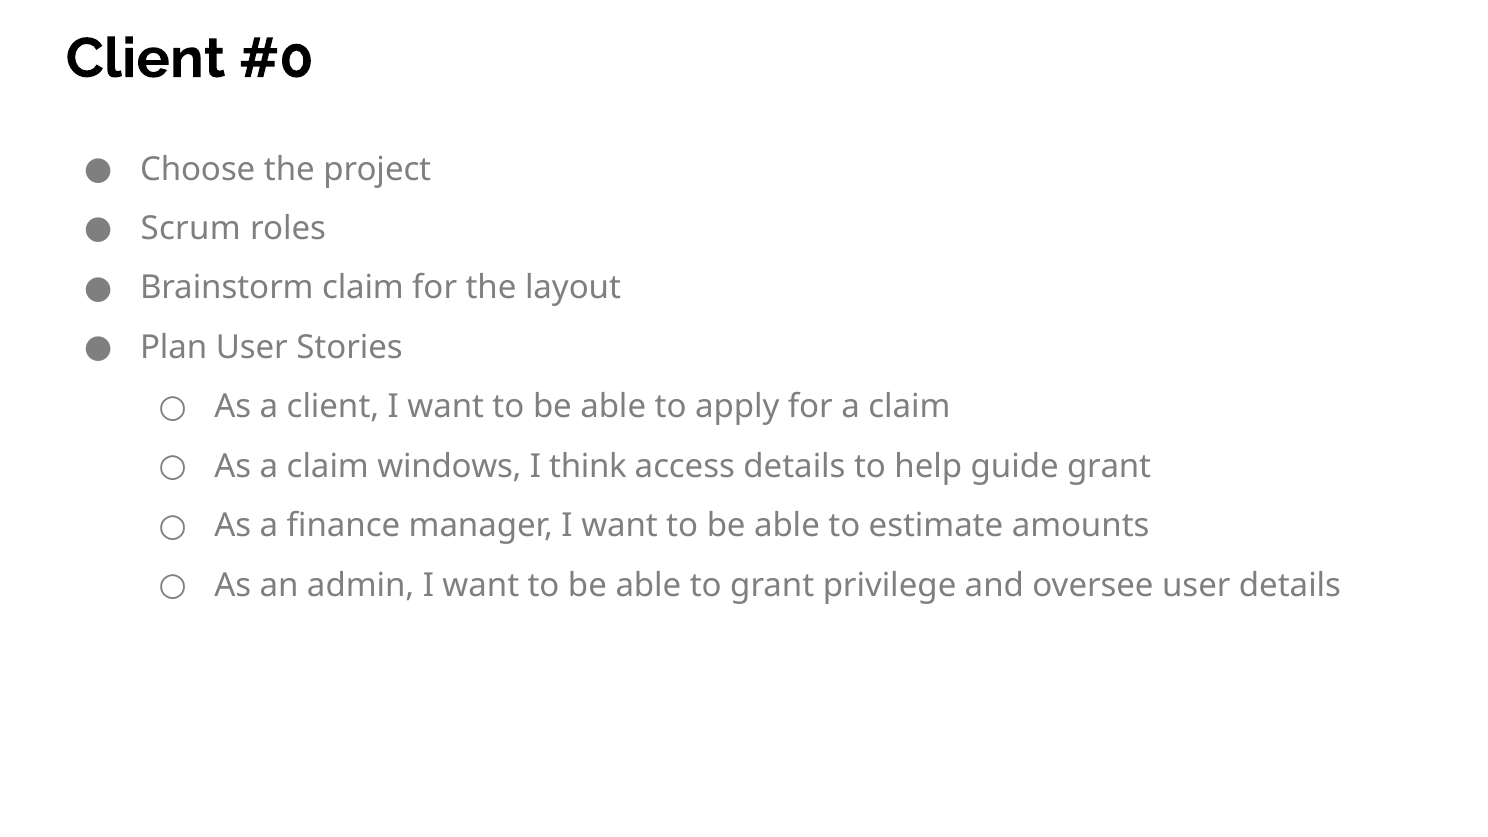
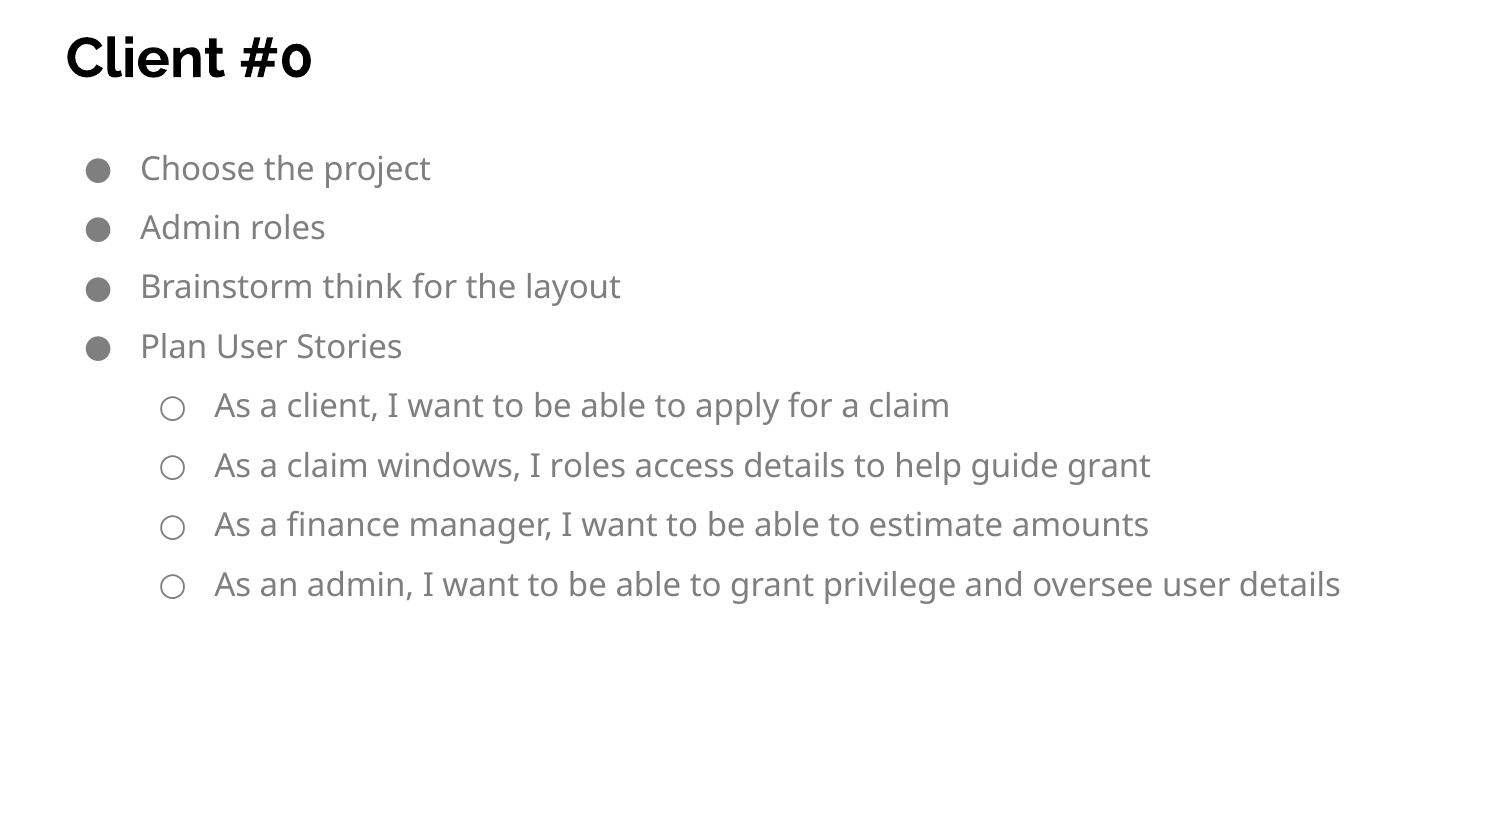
Scrum at (191, 229): Scrum -> Admin
Brainstorm claim: claim -> think
I think: think -> roles
